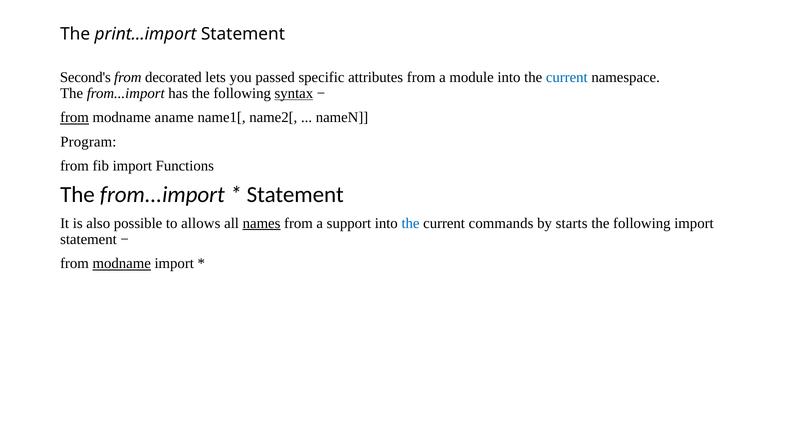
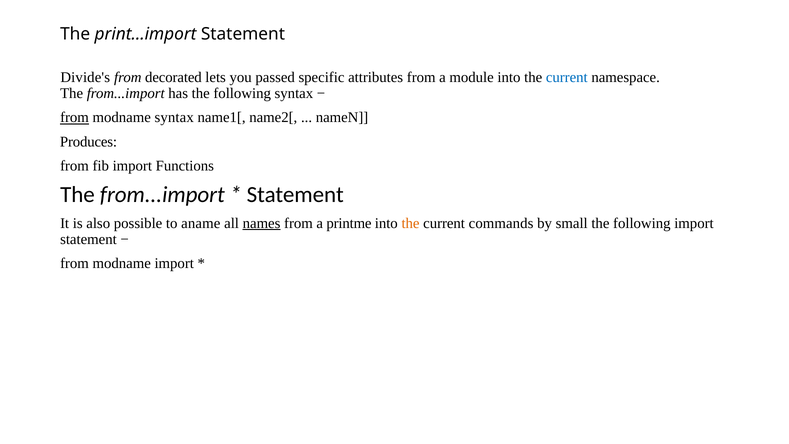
Second's: Second's -> Divide's
syntax at (294, 93) underline: present -> none
modname aname: aname -> syntax
Program: Program -> Produces
allows: allows -> aname
support: support -> printme
the at (411, 223) colour: blue -> orange
starts: starts -> small
modname at (122, 263) underline: present -> none
